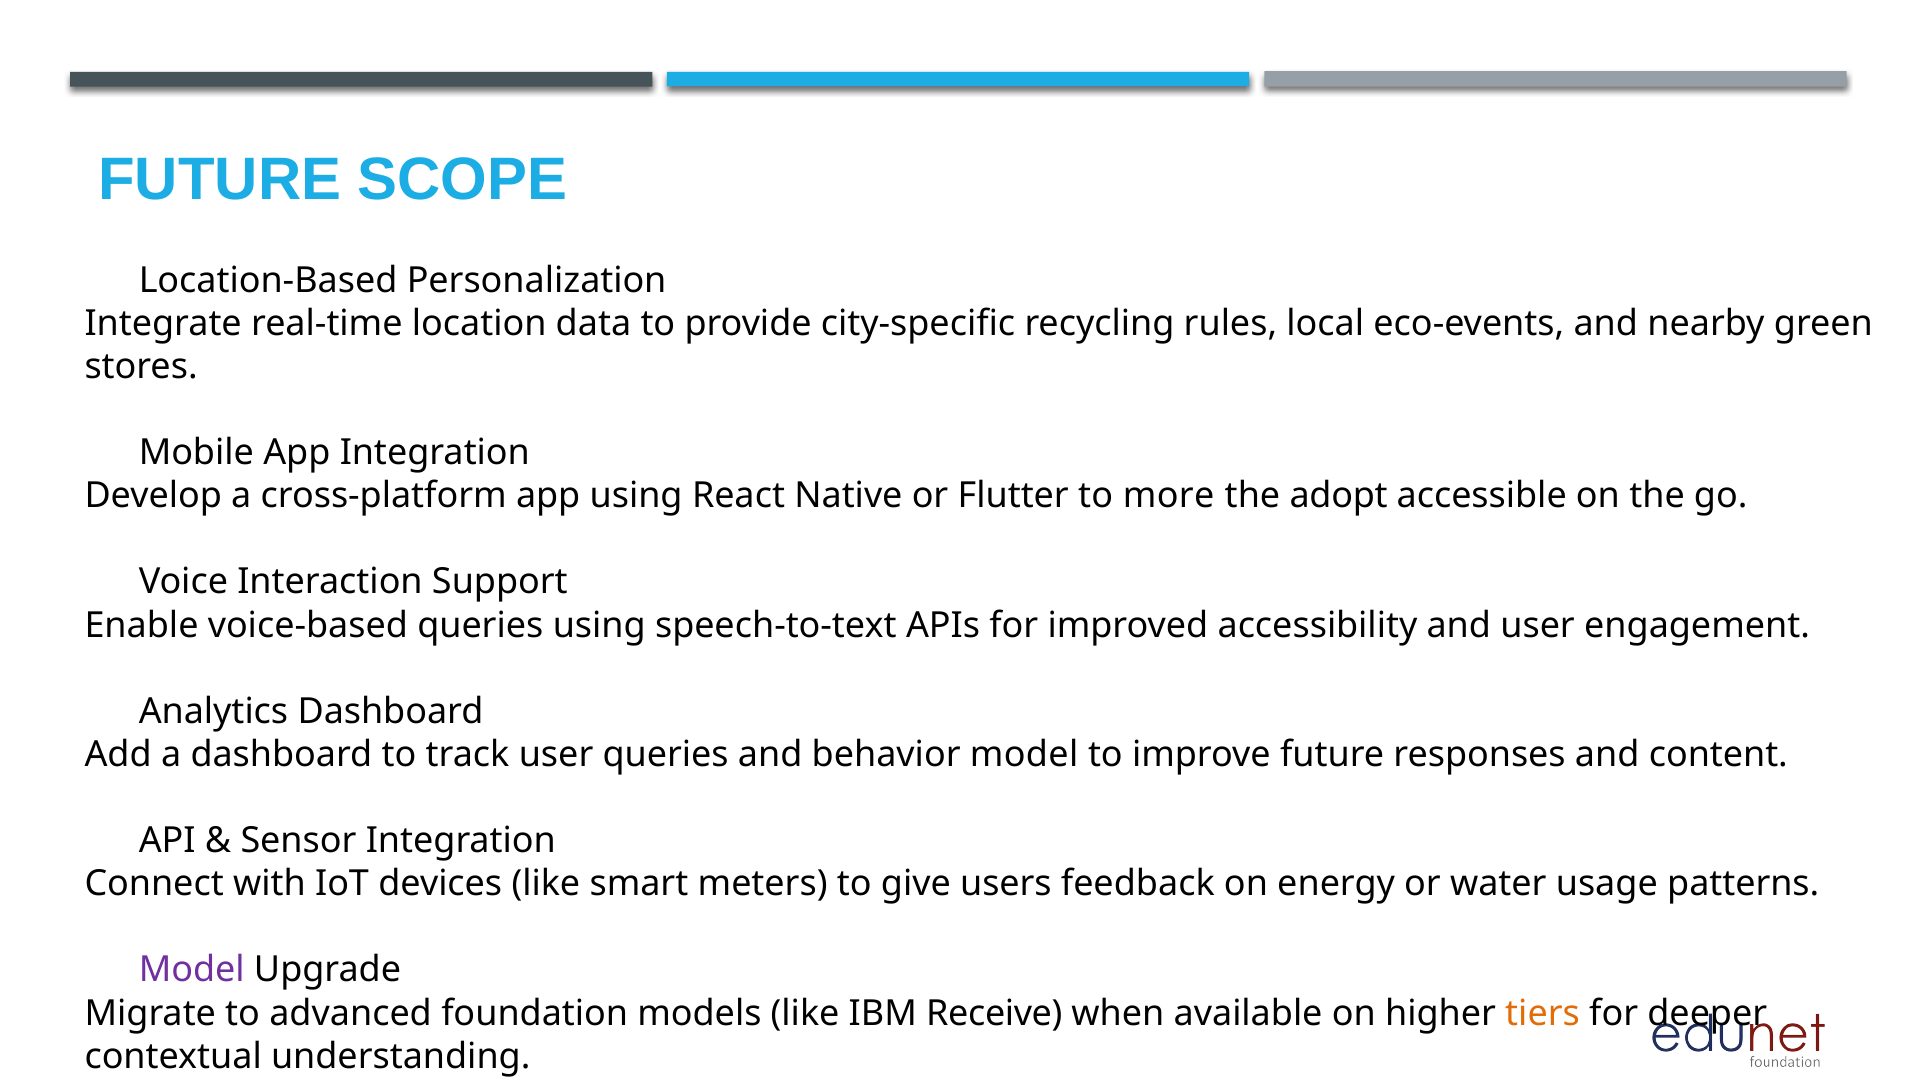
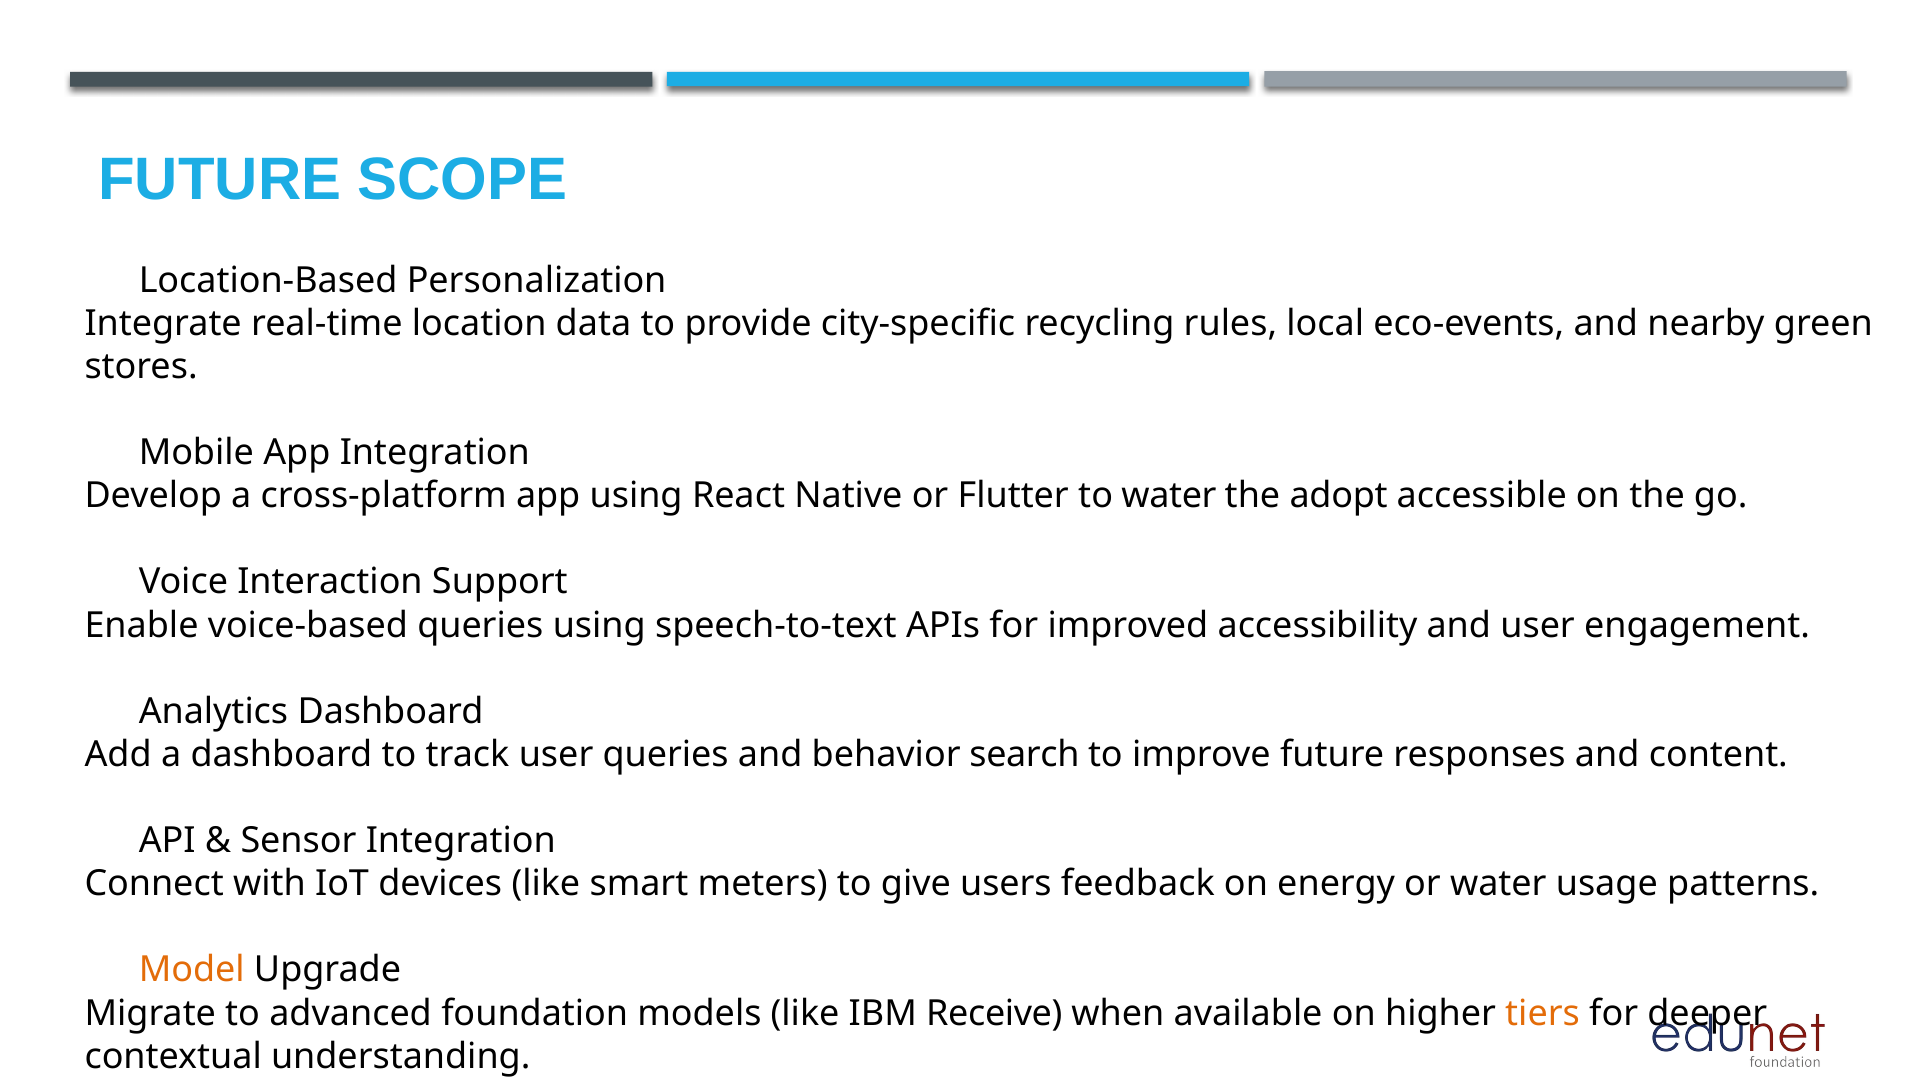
to more: more -> water
behavior model: model -> search
Model at (192, 970) colour: purple -> orange
